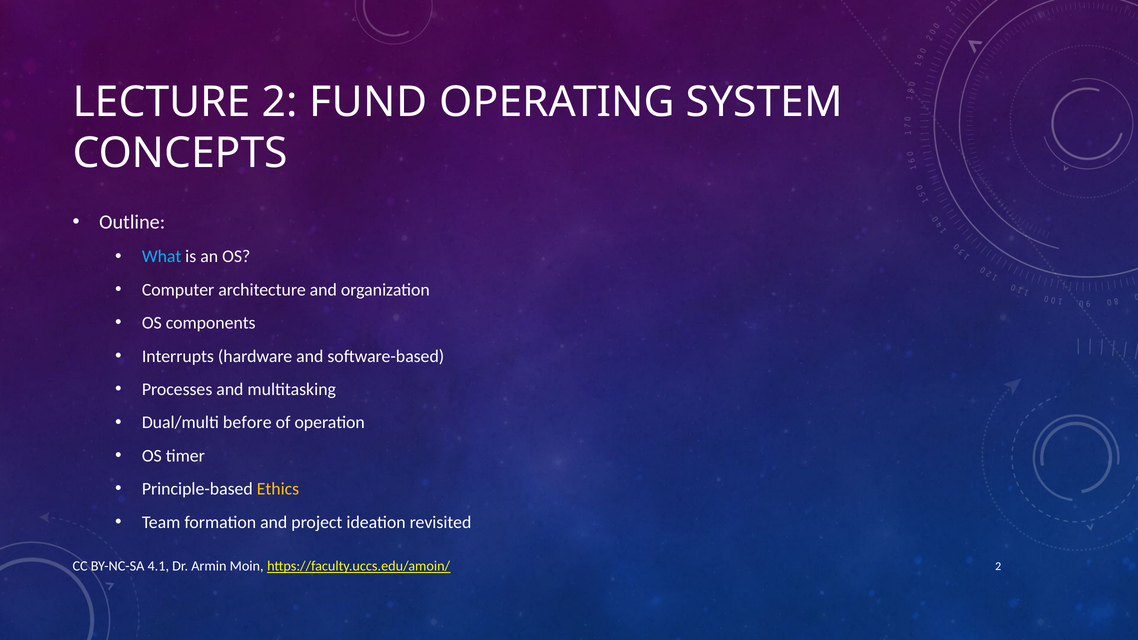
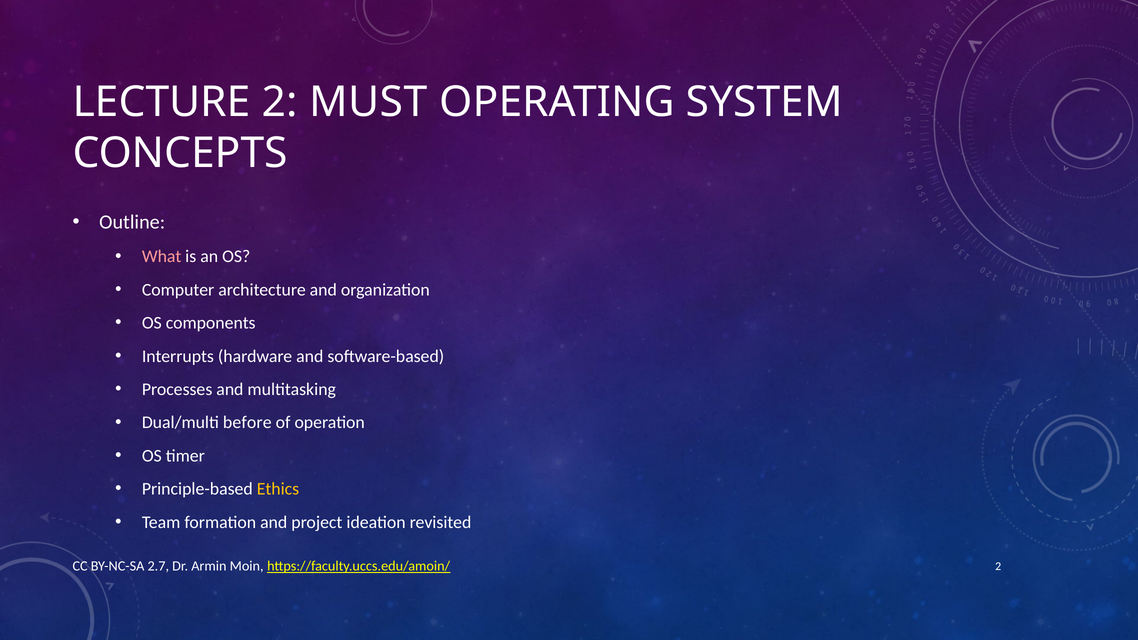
FUND: FUND -> MUST
What colour: light blue -> pink
4.1: 4.1 -> 2.7
